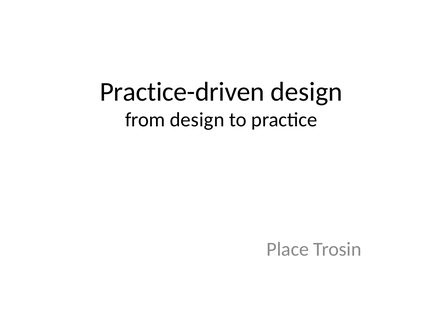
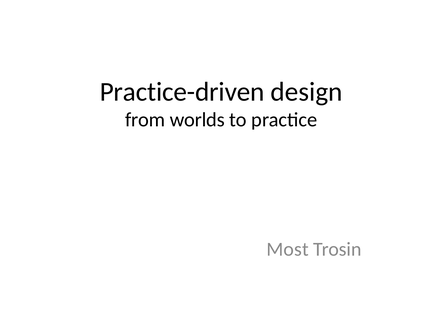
from design: design -> worlds
Place: Place -> Most
